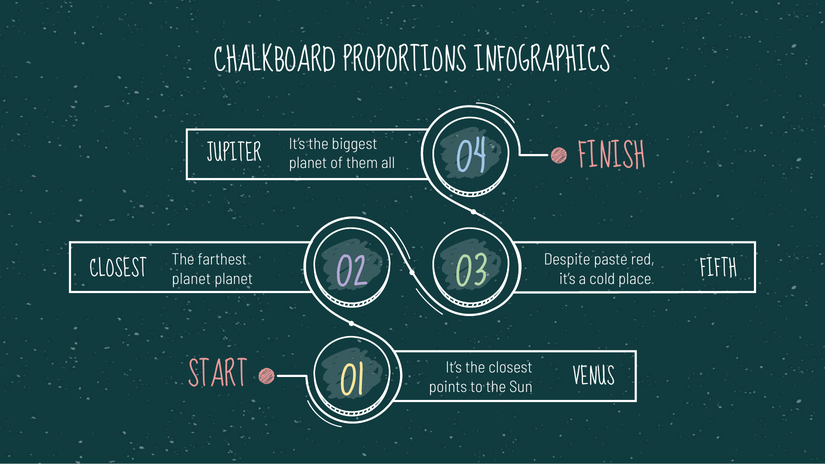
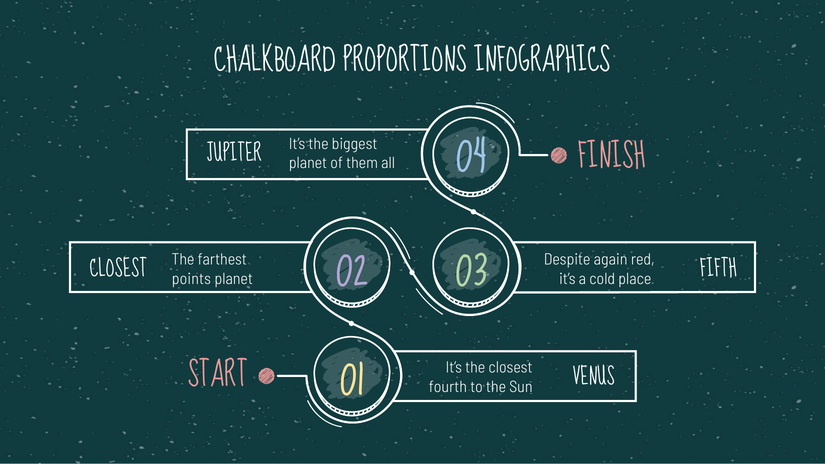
paste: paste -> again
planet at (191, 279): planet -> points
points: points -> fourth
